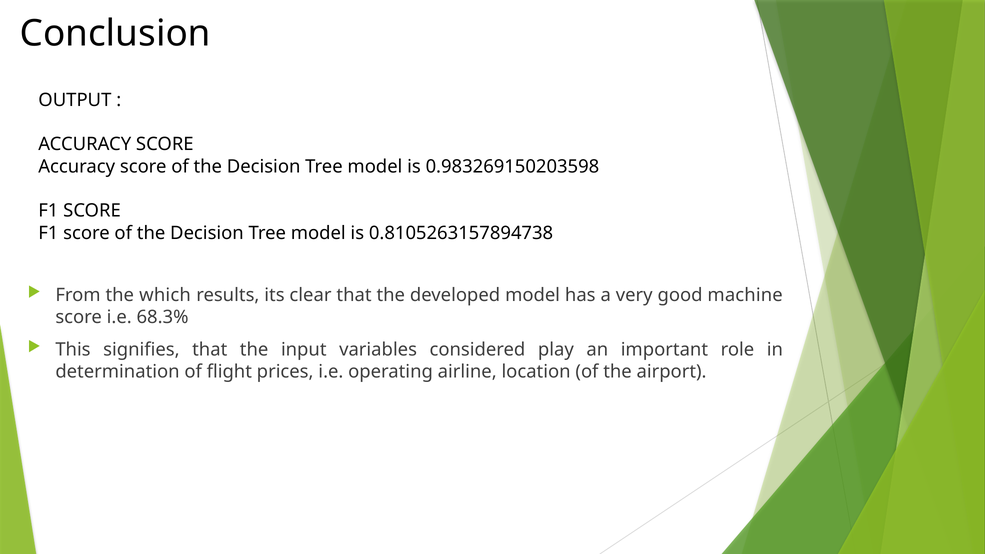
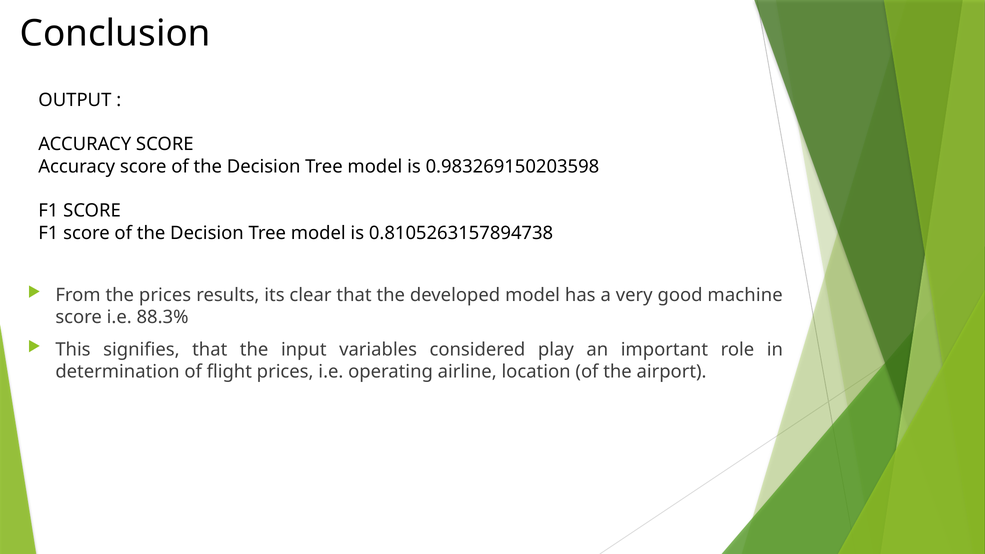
the which: which -> prices
68.3%: 68.3% -> 88.3%
